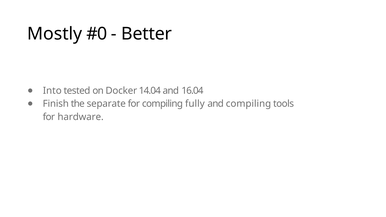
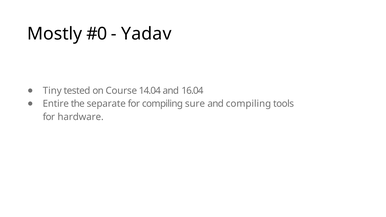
Better: Better -> Yadav
Into: Into -> Tiny
Docker: Docker -> Course
Finish: Finish -> Entire
fully: fully -> sure
